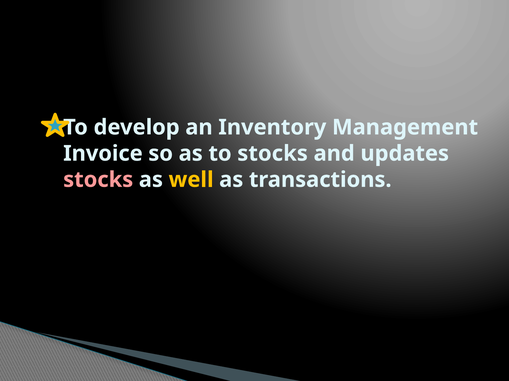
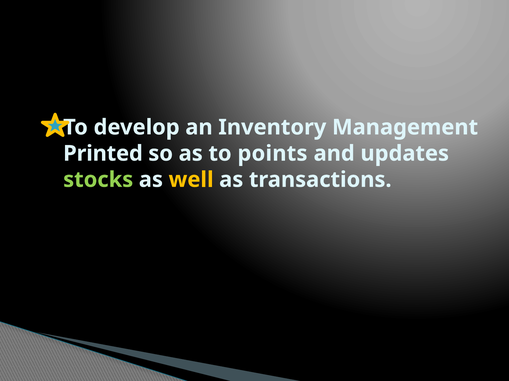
Invoice: Invoice -> Printed
to stocks: stocks -> points
stocks at (98, 180) colour: pink -> light green
